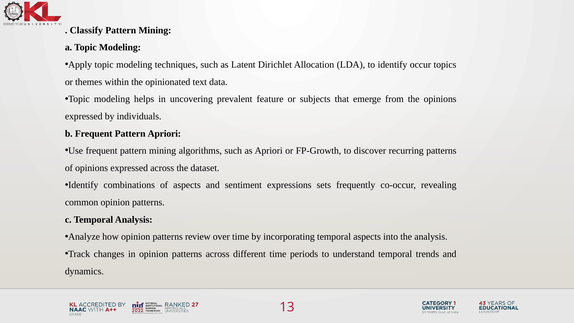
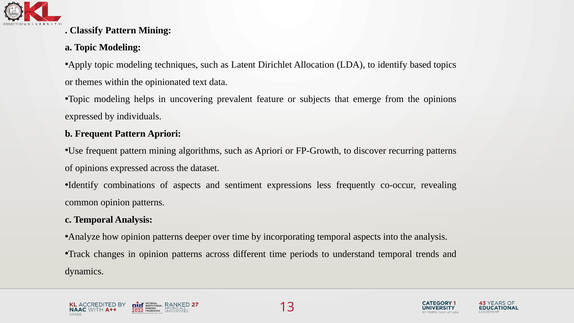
occur: occur -> based
sets: sets -> less
review: review -> deeper
